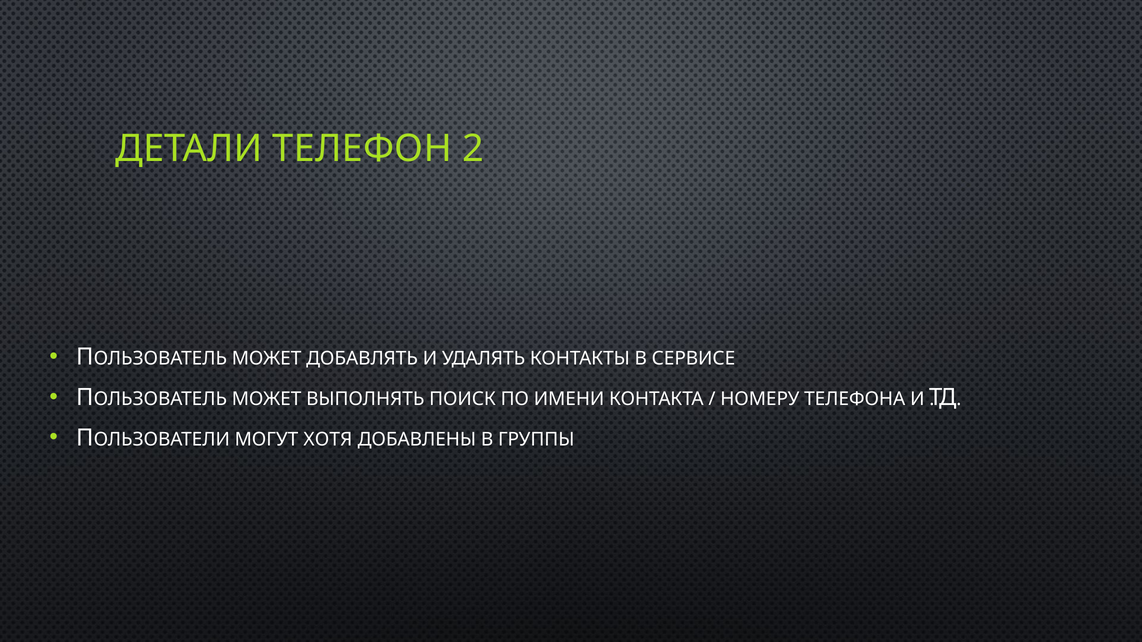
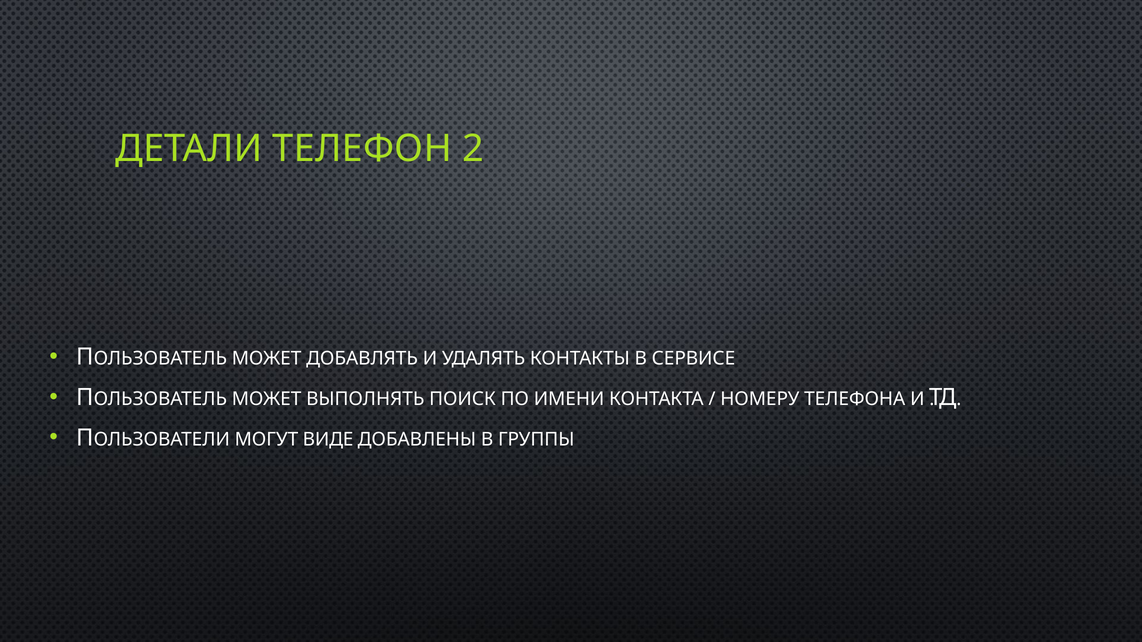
ХОТЯ: ХОТЯ -> ВИДЕ
